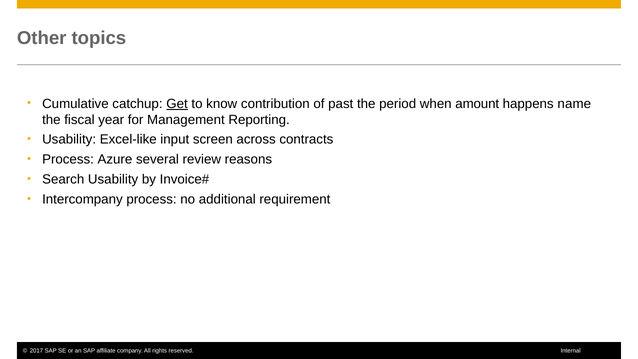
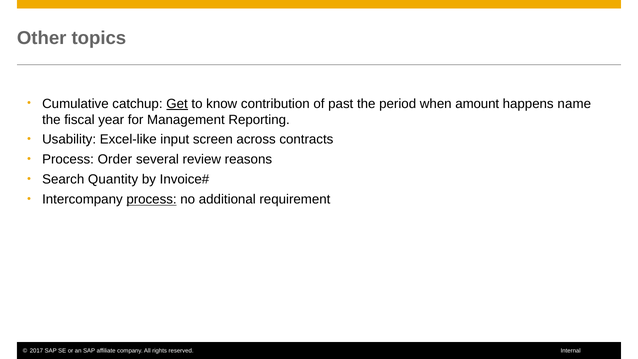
Azure: Azure -> Order
Search Usability: Usability -> Quantity
process at (152, 199) underline: none -> present
